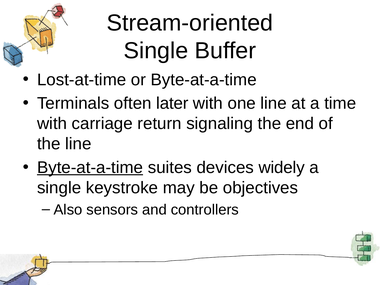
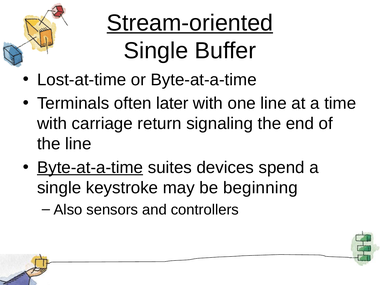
Stream-oriented underline: none -> present
widely: widely -> spend
objectives: objectives -> beginning
